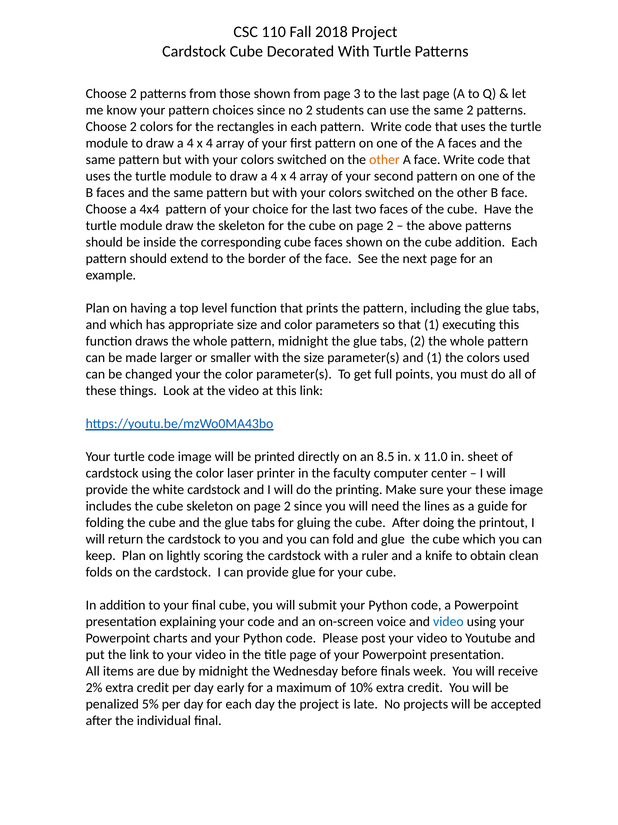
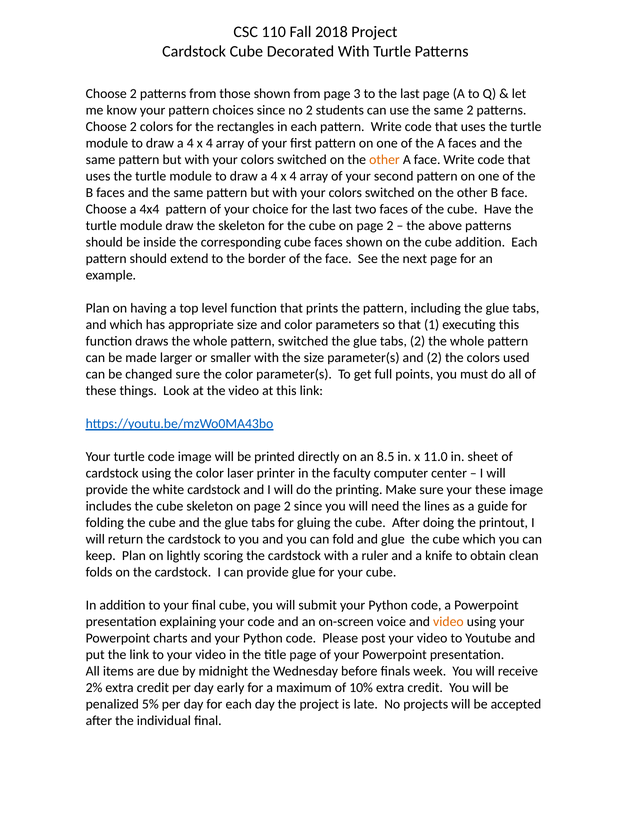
pattern midnight: midnight -> switched
and 1: 1 -> 2
changed your: your -> sure
video at (448, 621) colour: blue -> orange
